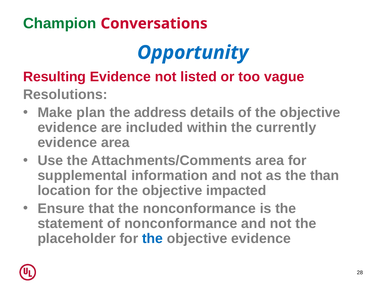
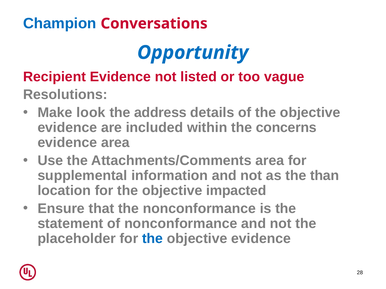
Champion colour: green -> blue
Resulting: Resulting -> Recipient
plan: plan -> look
currently: currently -> concerns
